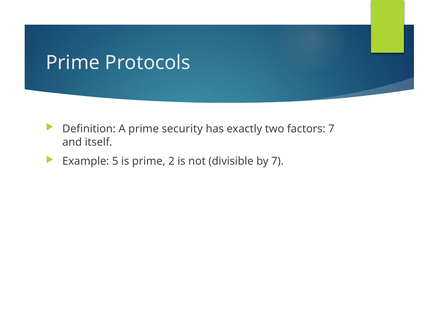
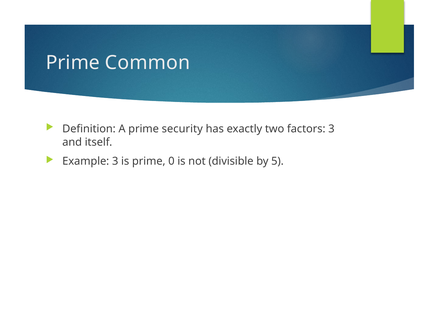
Protocols: Protocols -> Common
factors 7: 7 -> 3
Example 5: 5 -> 3
2: 2 -> 0
by 7: 7 -> 5
